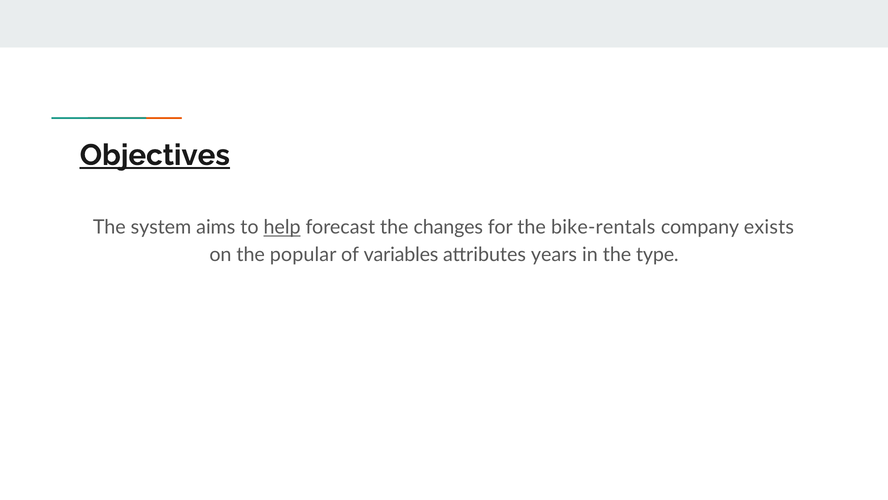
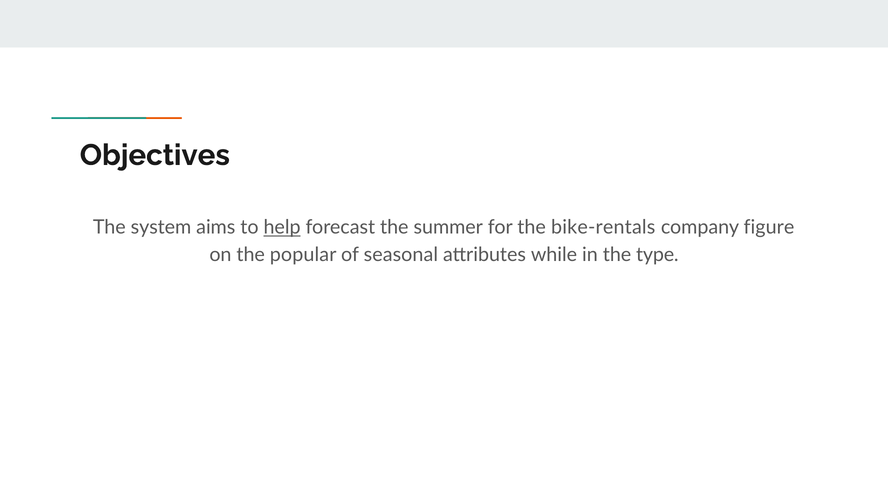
Objectives underline: present -> none
changes: changes -> summer
exists: exists -> figure
variables: variables -> seasonal
years: years -> while
